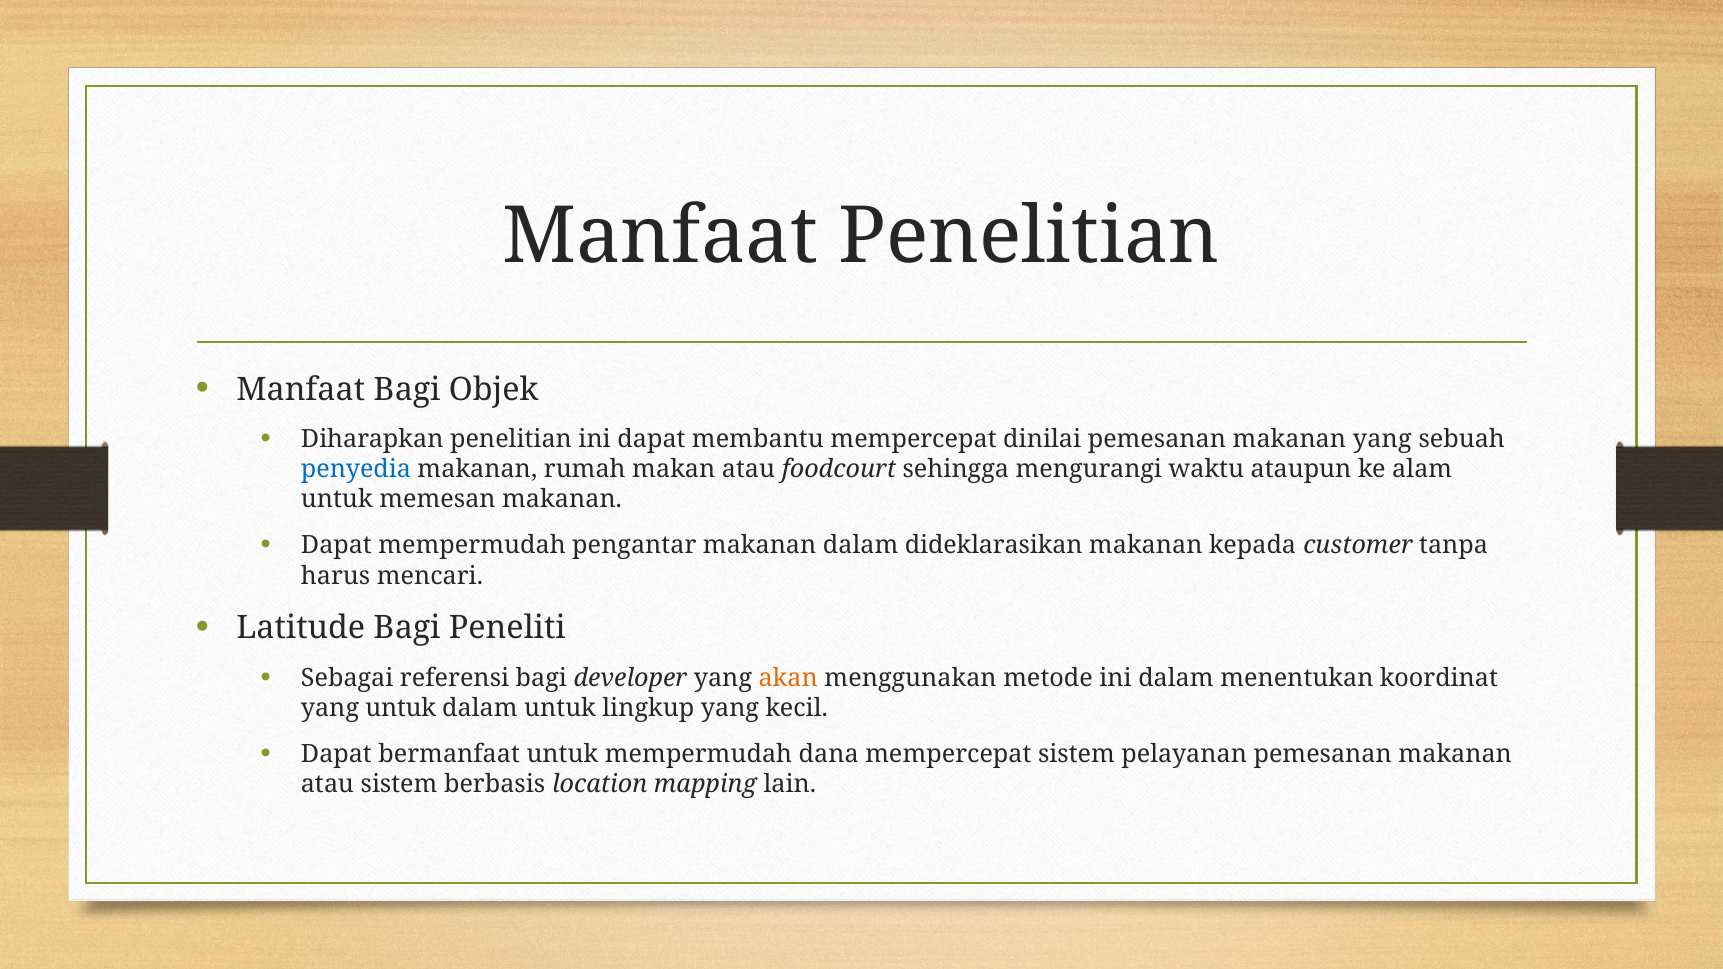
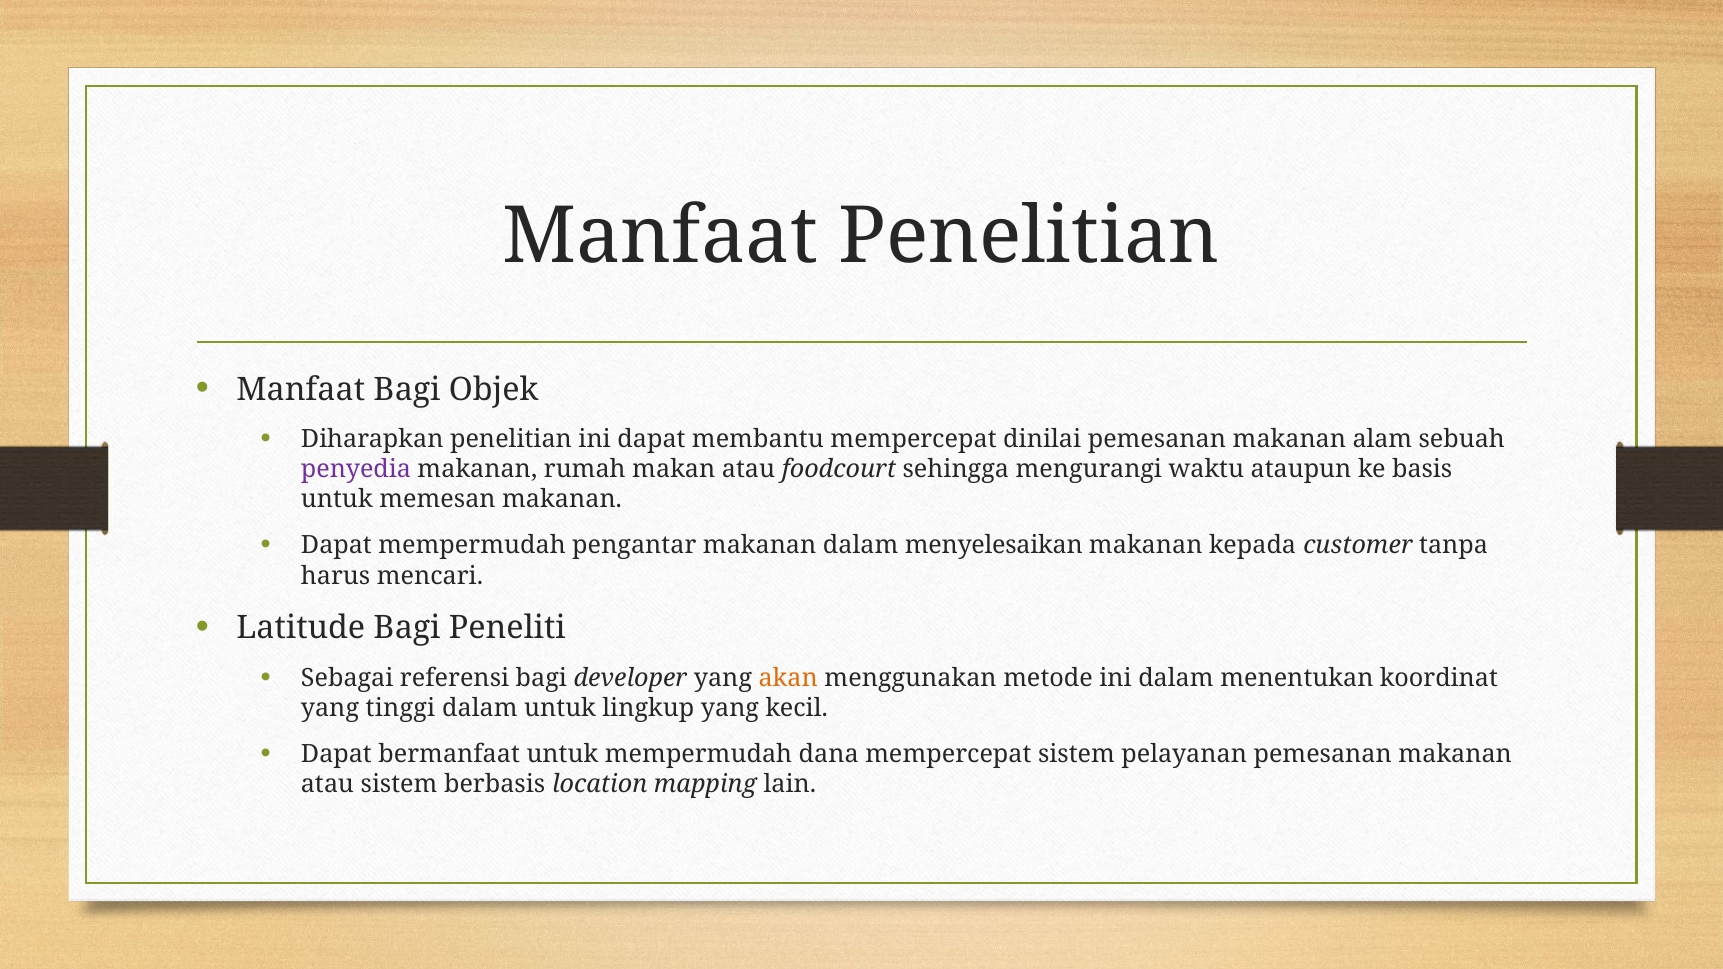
makanan yang: yang -> alam
penyedia colour: blue -> purple
alam: alam -> basis
dideklarasikan: dideklarasikan -> menyelesaikan
yang untuk: untuk -> tinggi
